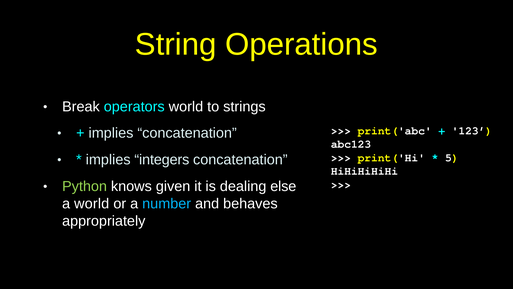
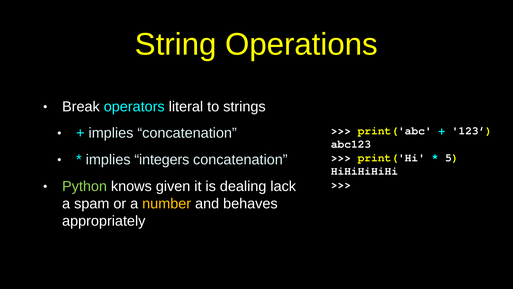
operators world: world -> literal
else: else -> lack
a world: world -> spam
number colour: light blue -> yellow
